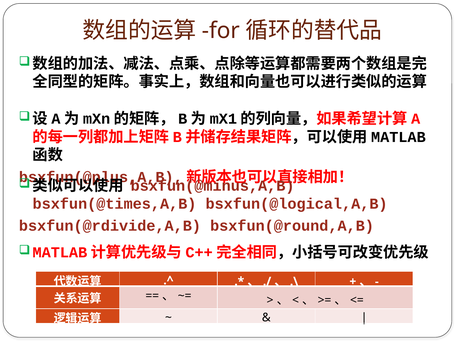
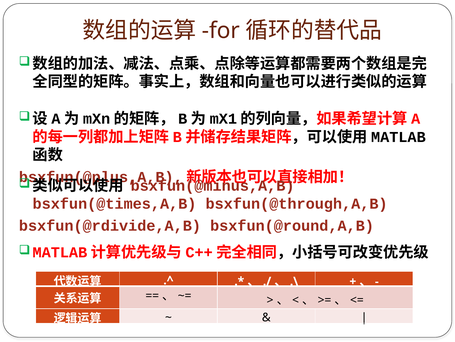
bsxfun(@logical,A,B: bsxfun(@logical,A,B -> bsxfun(@through,A,B
